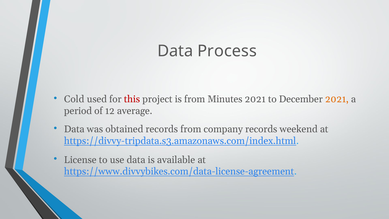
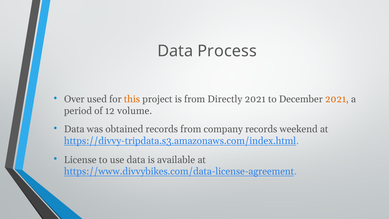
Cold: Cold -> Over
this colour: red -> orange
Minutes: Minutes -> Directly
average: average -> volume
